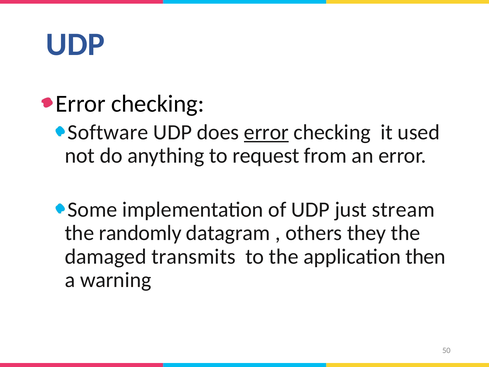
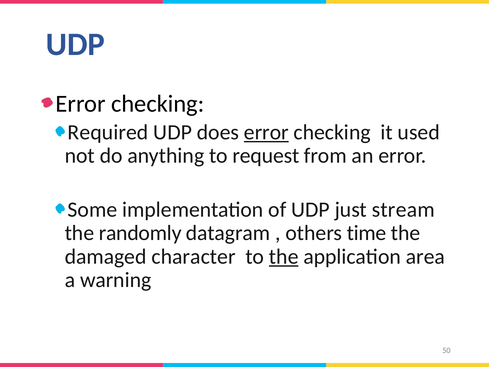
Software: Software -> Required
they: they -> time
transmits: transmits -> character
the at (284, 256) underline: none -> present
then: then -> area
